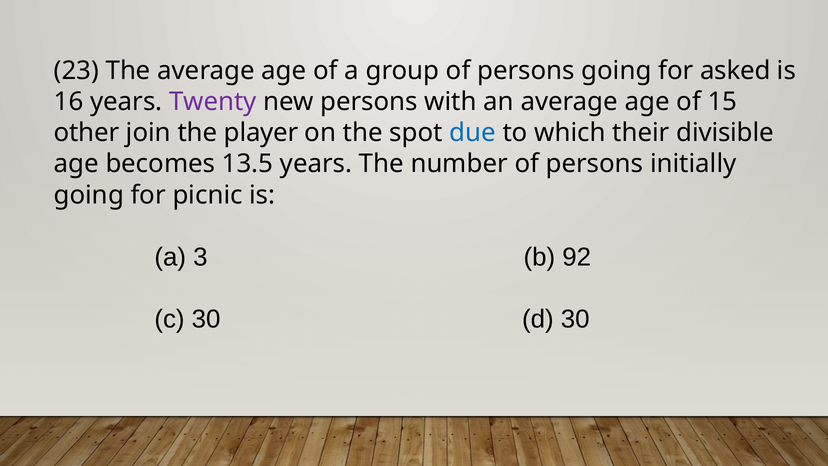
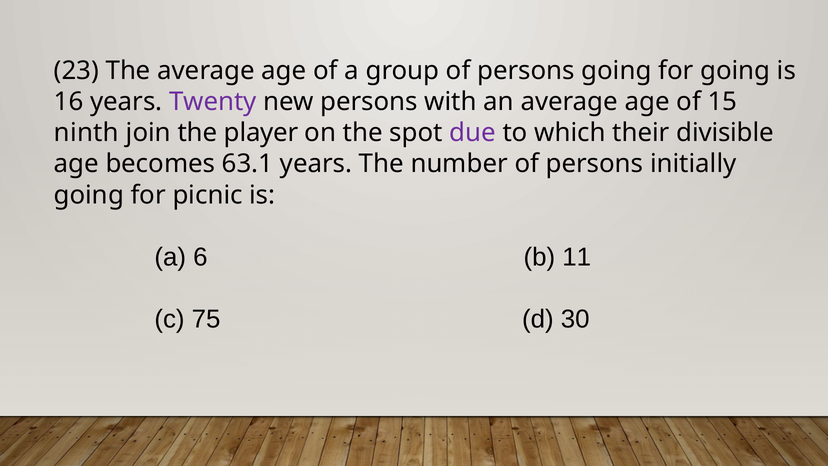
for asked: asked -> going
other: other -> ninth
due colour: blue -> purple
13.5: 13.5 -> 63.1
3: 3 -> 6
92: 92 -> 11
c 30: 30 -> 75
